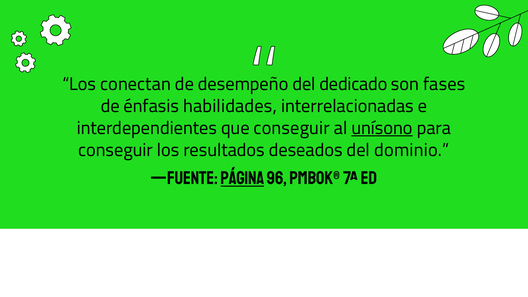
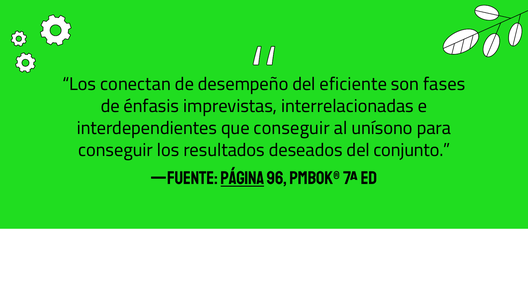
dedicado: dedicado -> eficiente
habilidades: habilidades -> imprevistas
unísono underline: present -> none
dominio: dominio -> conjunto
